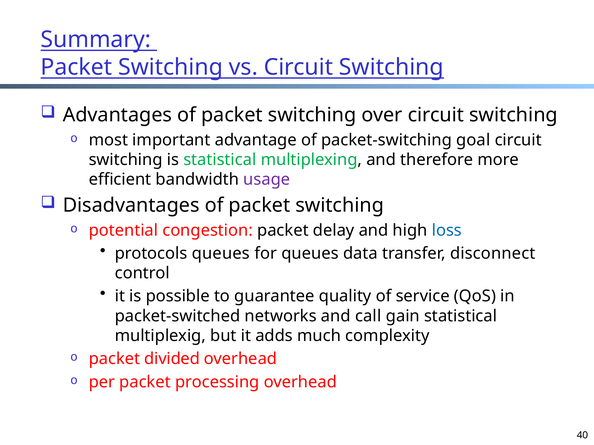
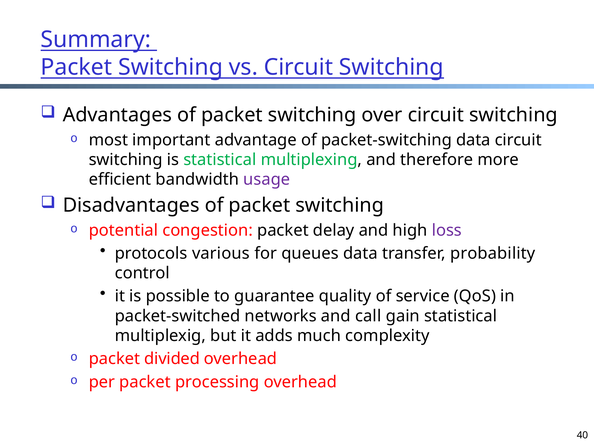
packet-switching goal: goal -> data
loss colour: blue -> purple
protocols queues: queues -> various
disconnect: disconnect -> probability
